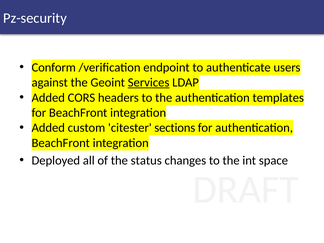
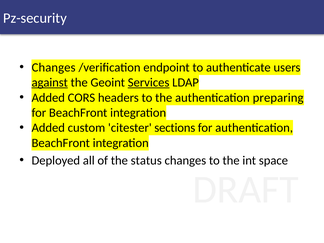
Conform at (54, 67): Conform -> Changes
against underline: none -> present
templates: templates -> preparing
